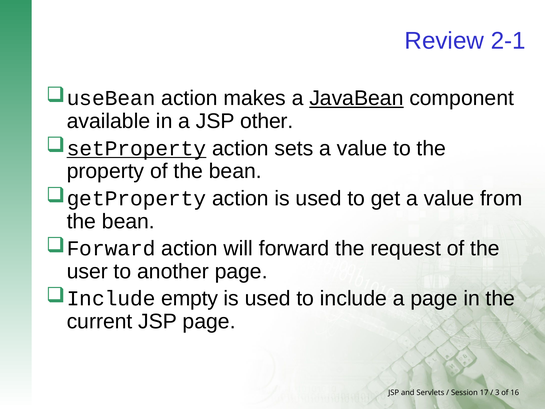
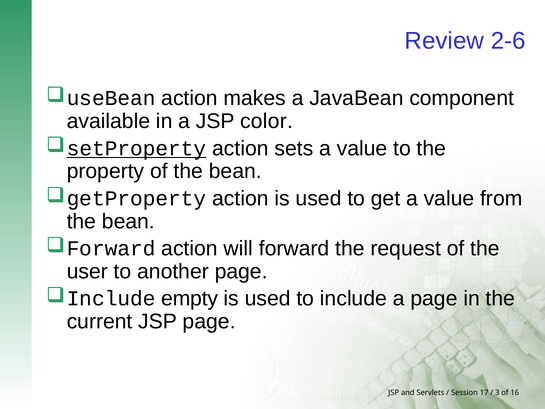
2-1: 2-1 -> 2-6
JavaBean underline: present -> none
other: other -> color
